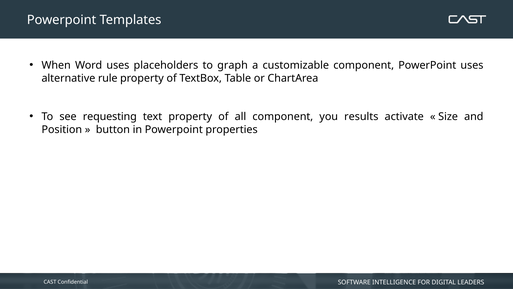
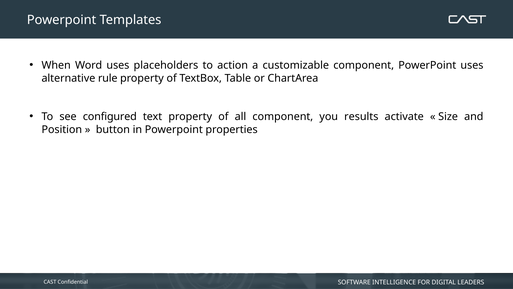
graph: graph -> action
requesting: requesting -> configured
